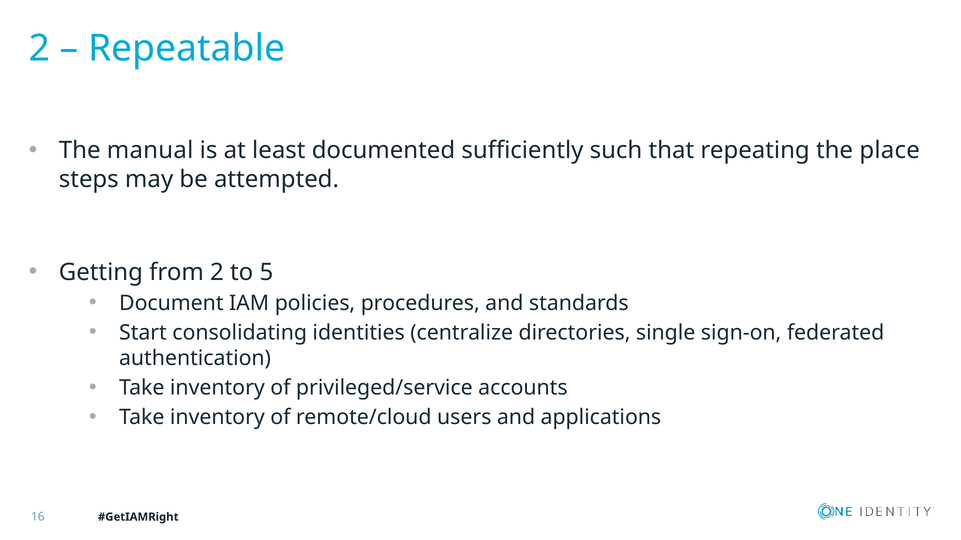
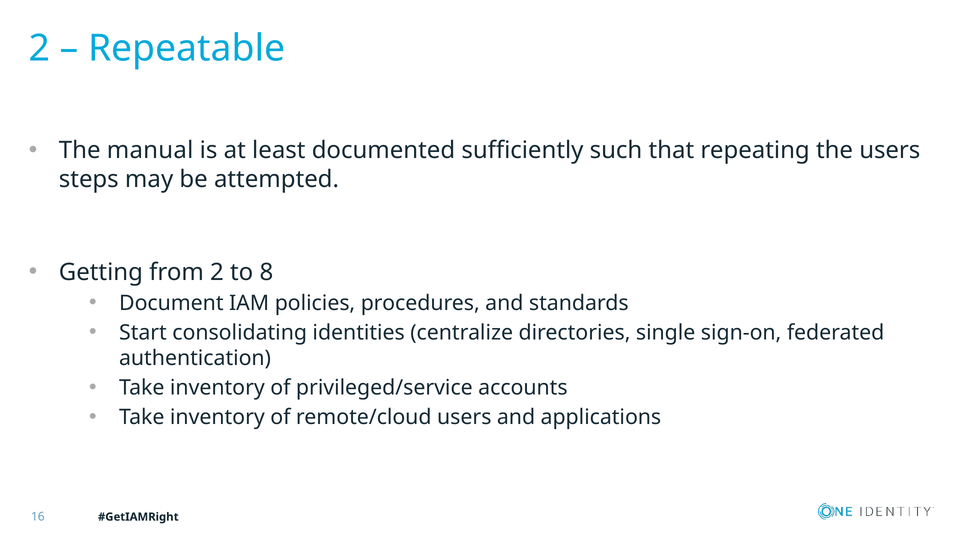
the place: place -> users
5: 5 -> 8
